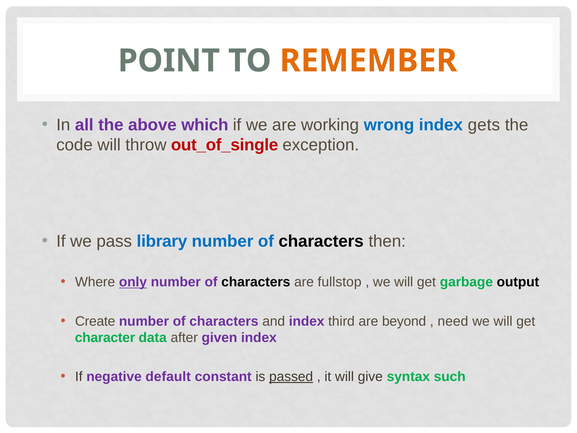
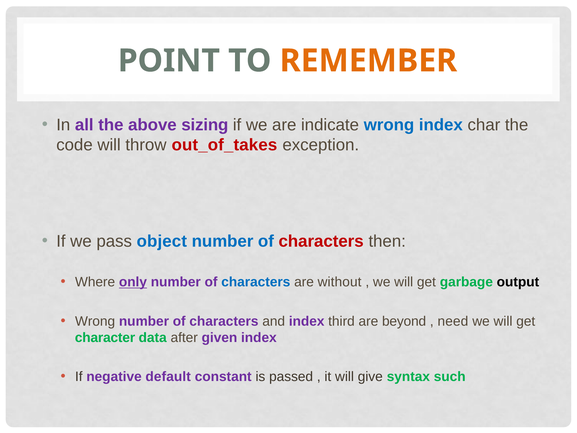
which: which -> sizing
working: working -> indicate
gets: gets -> char
out_of_single: out_of_single -> out_of_takes
library: library -> object
characters at (321, 241) colour: black -> red
characters at (256, 282) colour: black -> blue
fullstop: fullstop -> without
Create at (95, 321): Create -> Wrong
passed underline: present -> none
